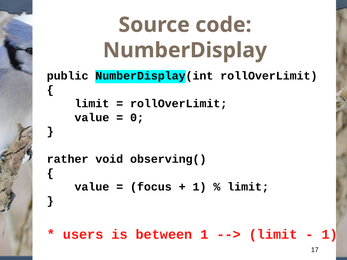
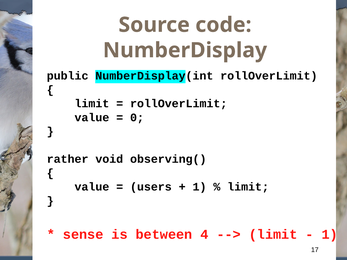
focus: focus -> users
users: users -> sense
between 1: 1 -> 4
